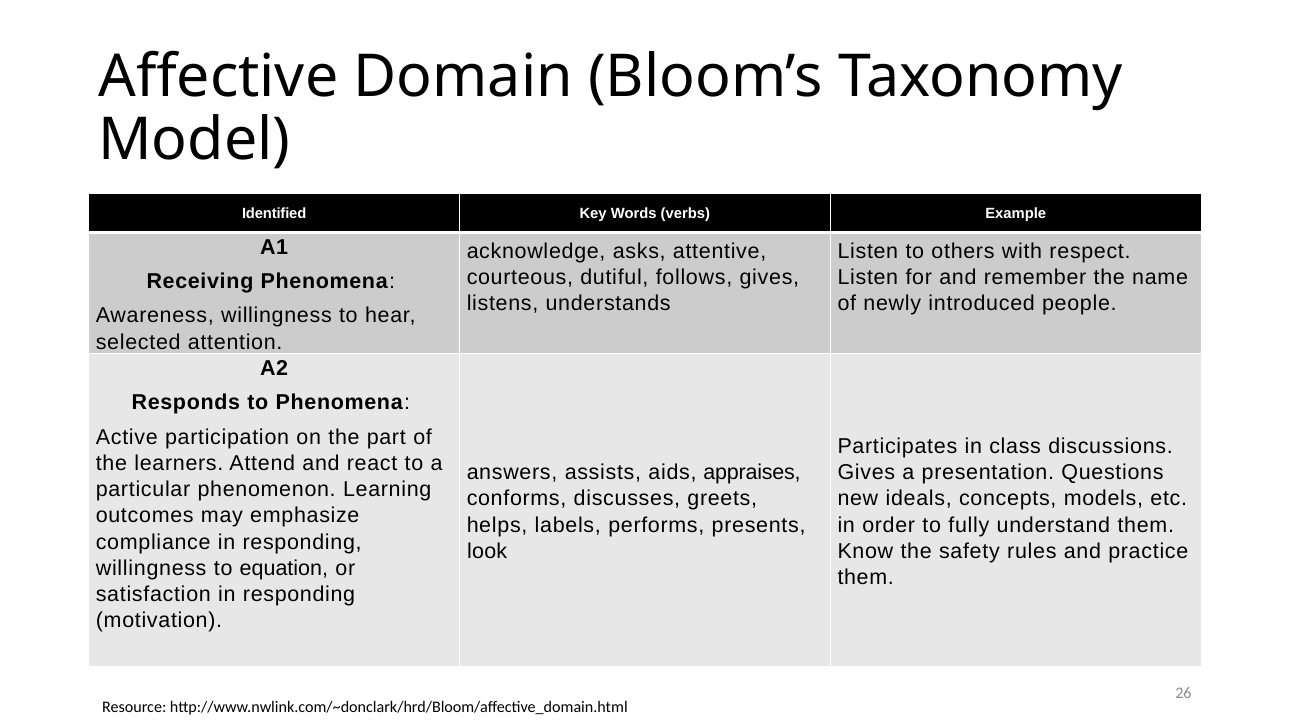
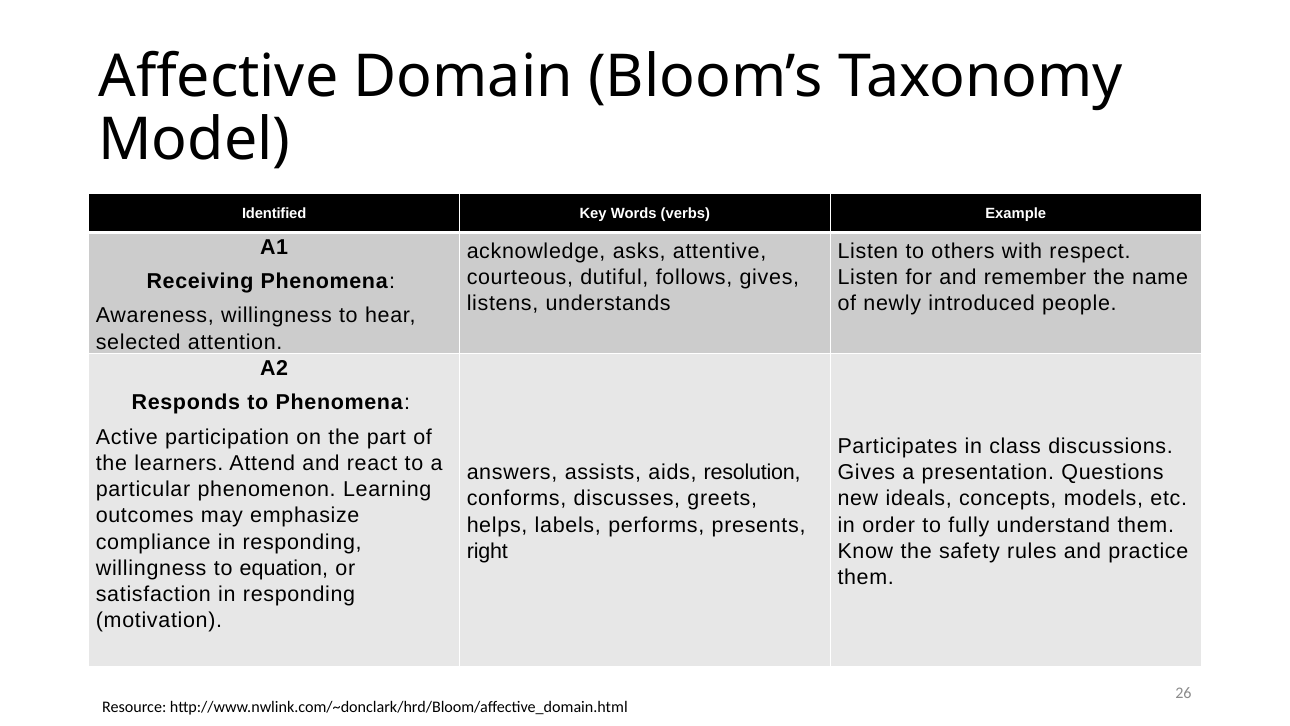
appraises: appraises -> resolution
look: look -> right
